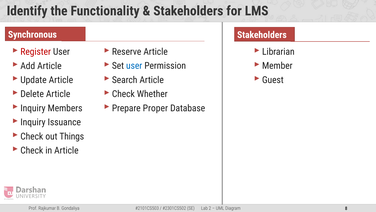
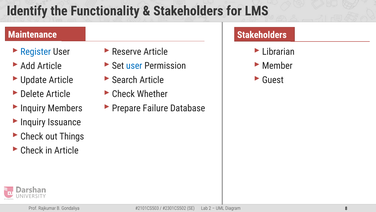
Synchronous: Synchronous -> Maintenance
Register colour: red -> blue
Proper: Proper -> Failure
